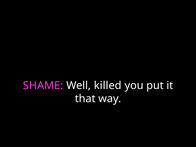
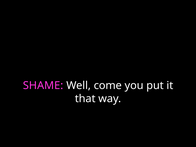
killed: killed -> come
